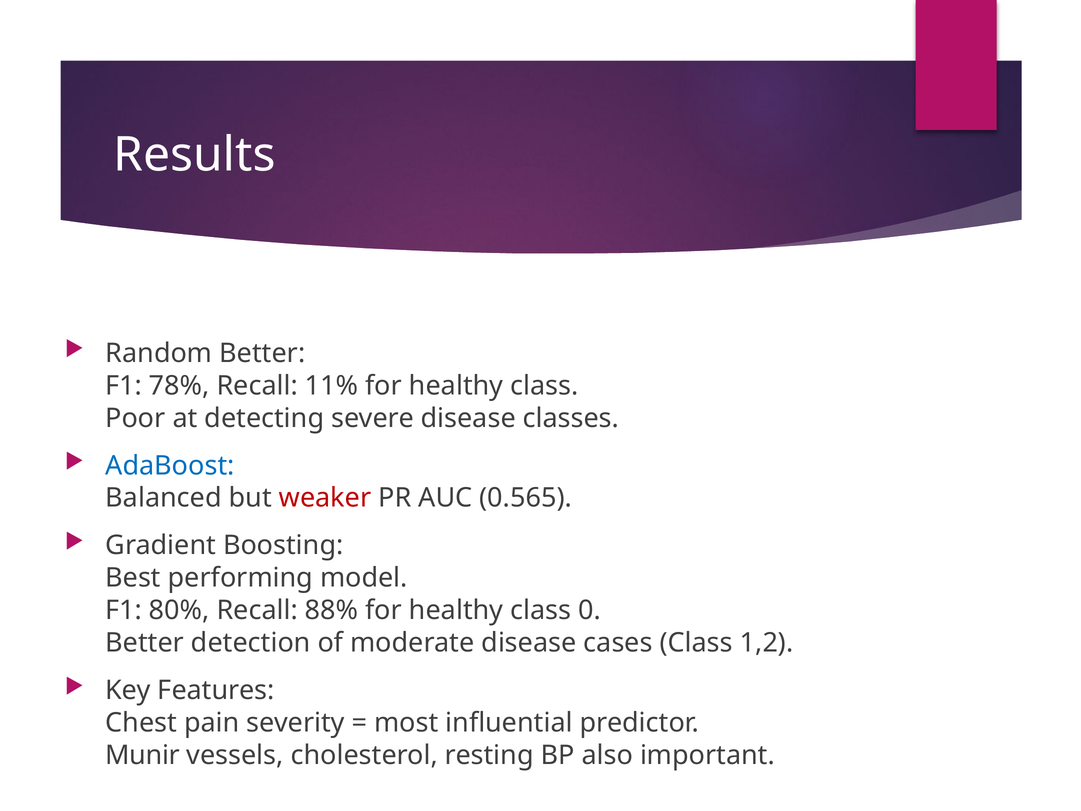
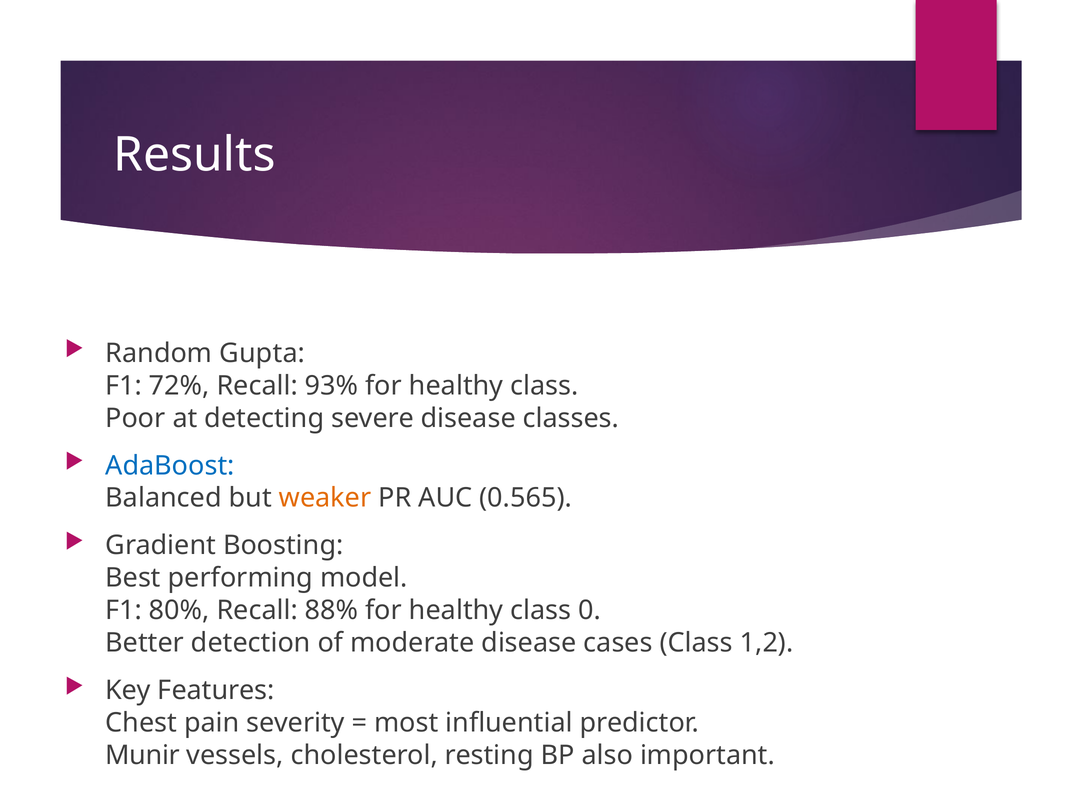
Random Better: Better -> Gupta
78%: 78% -> 72%
11%: 11% -> 93%
weaker colour: red -> orange
